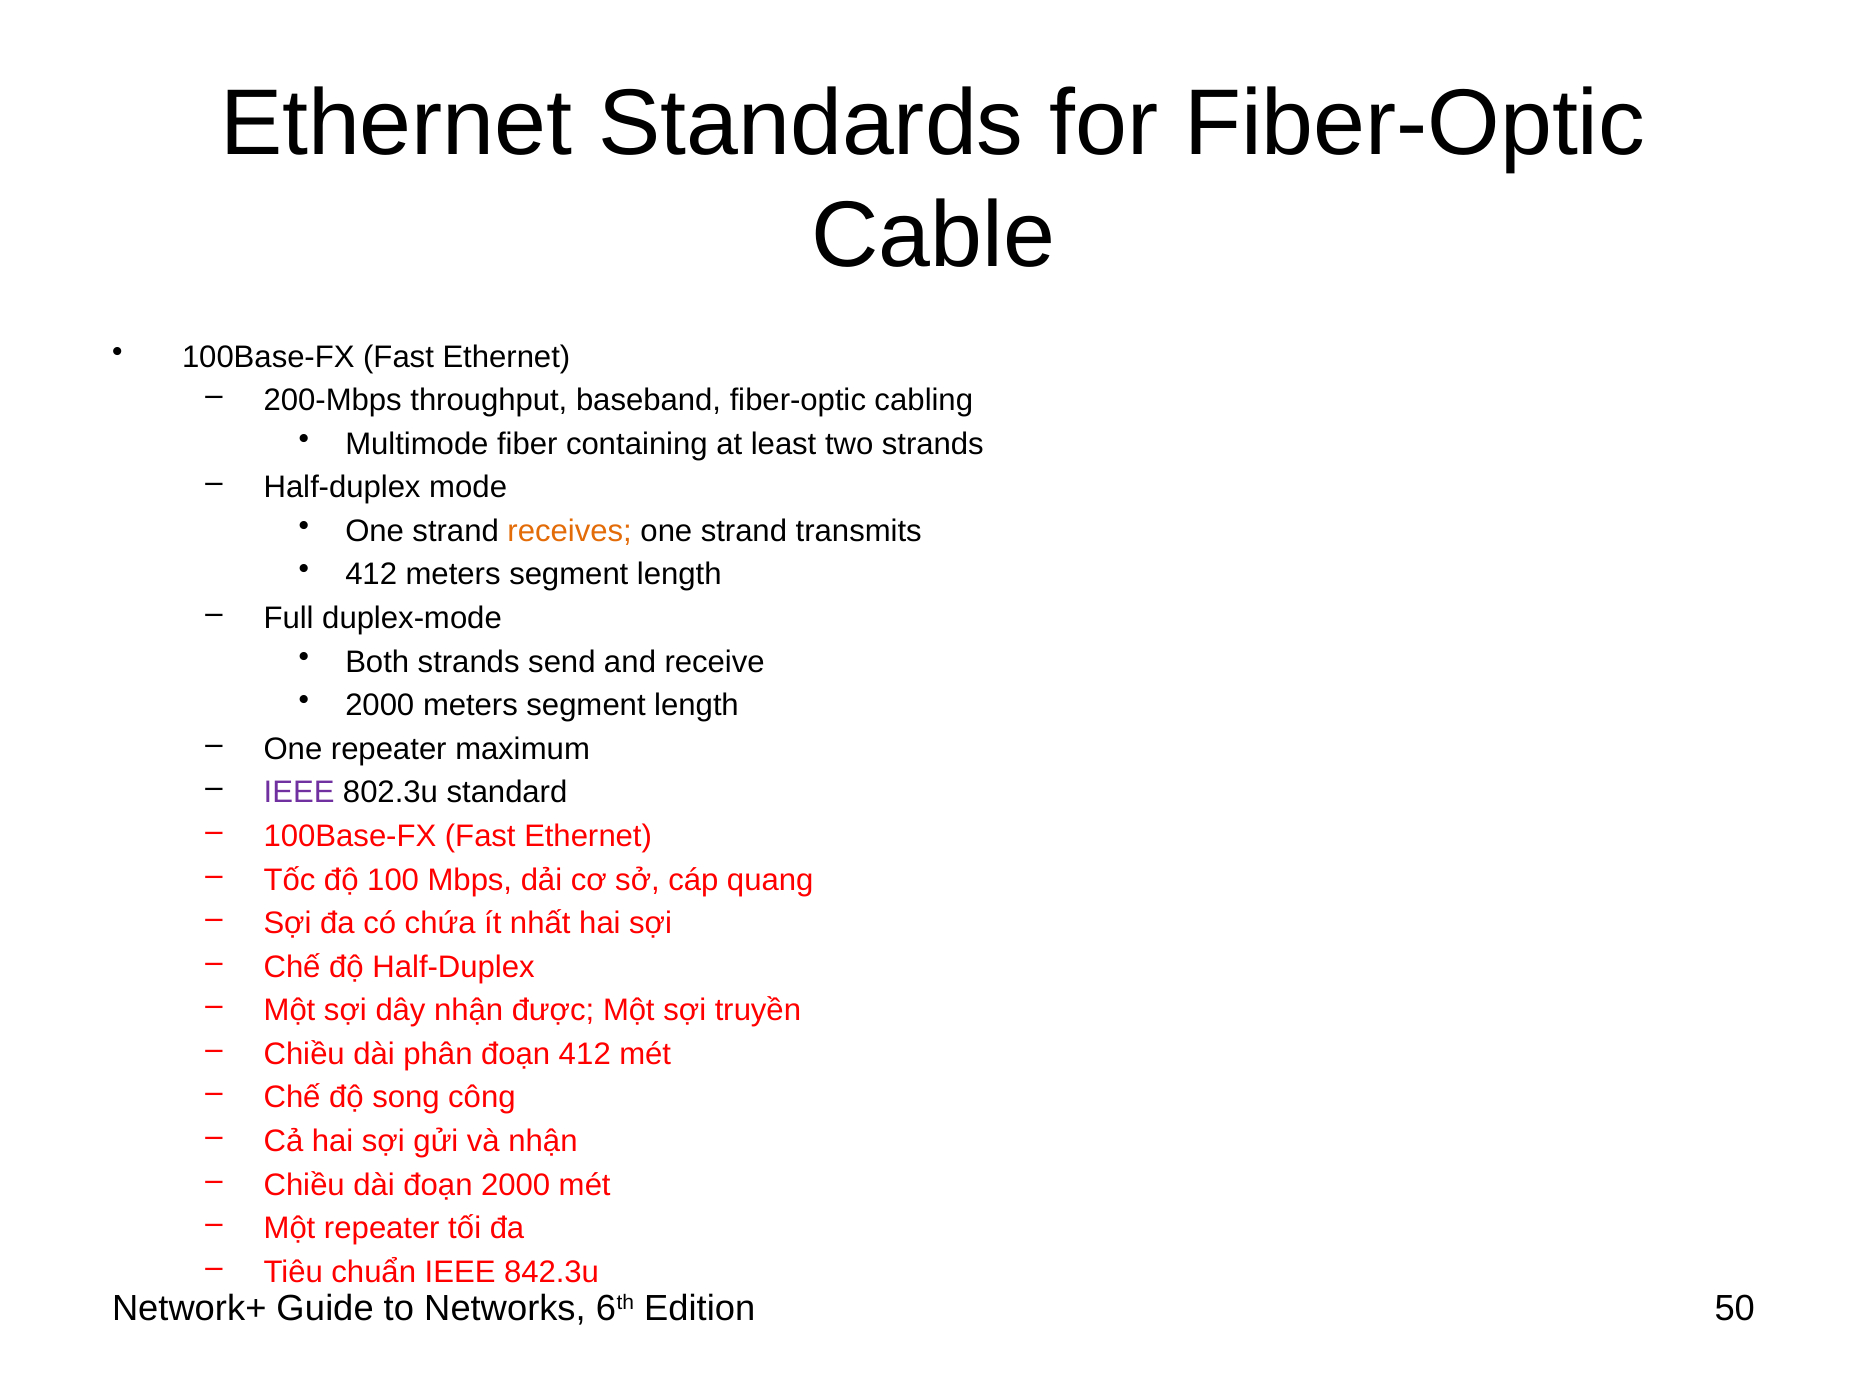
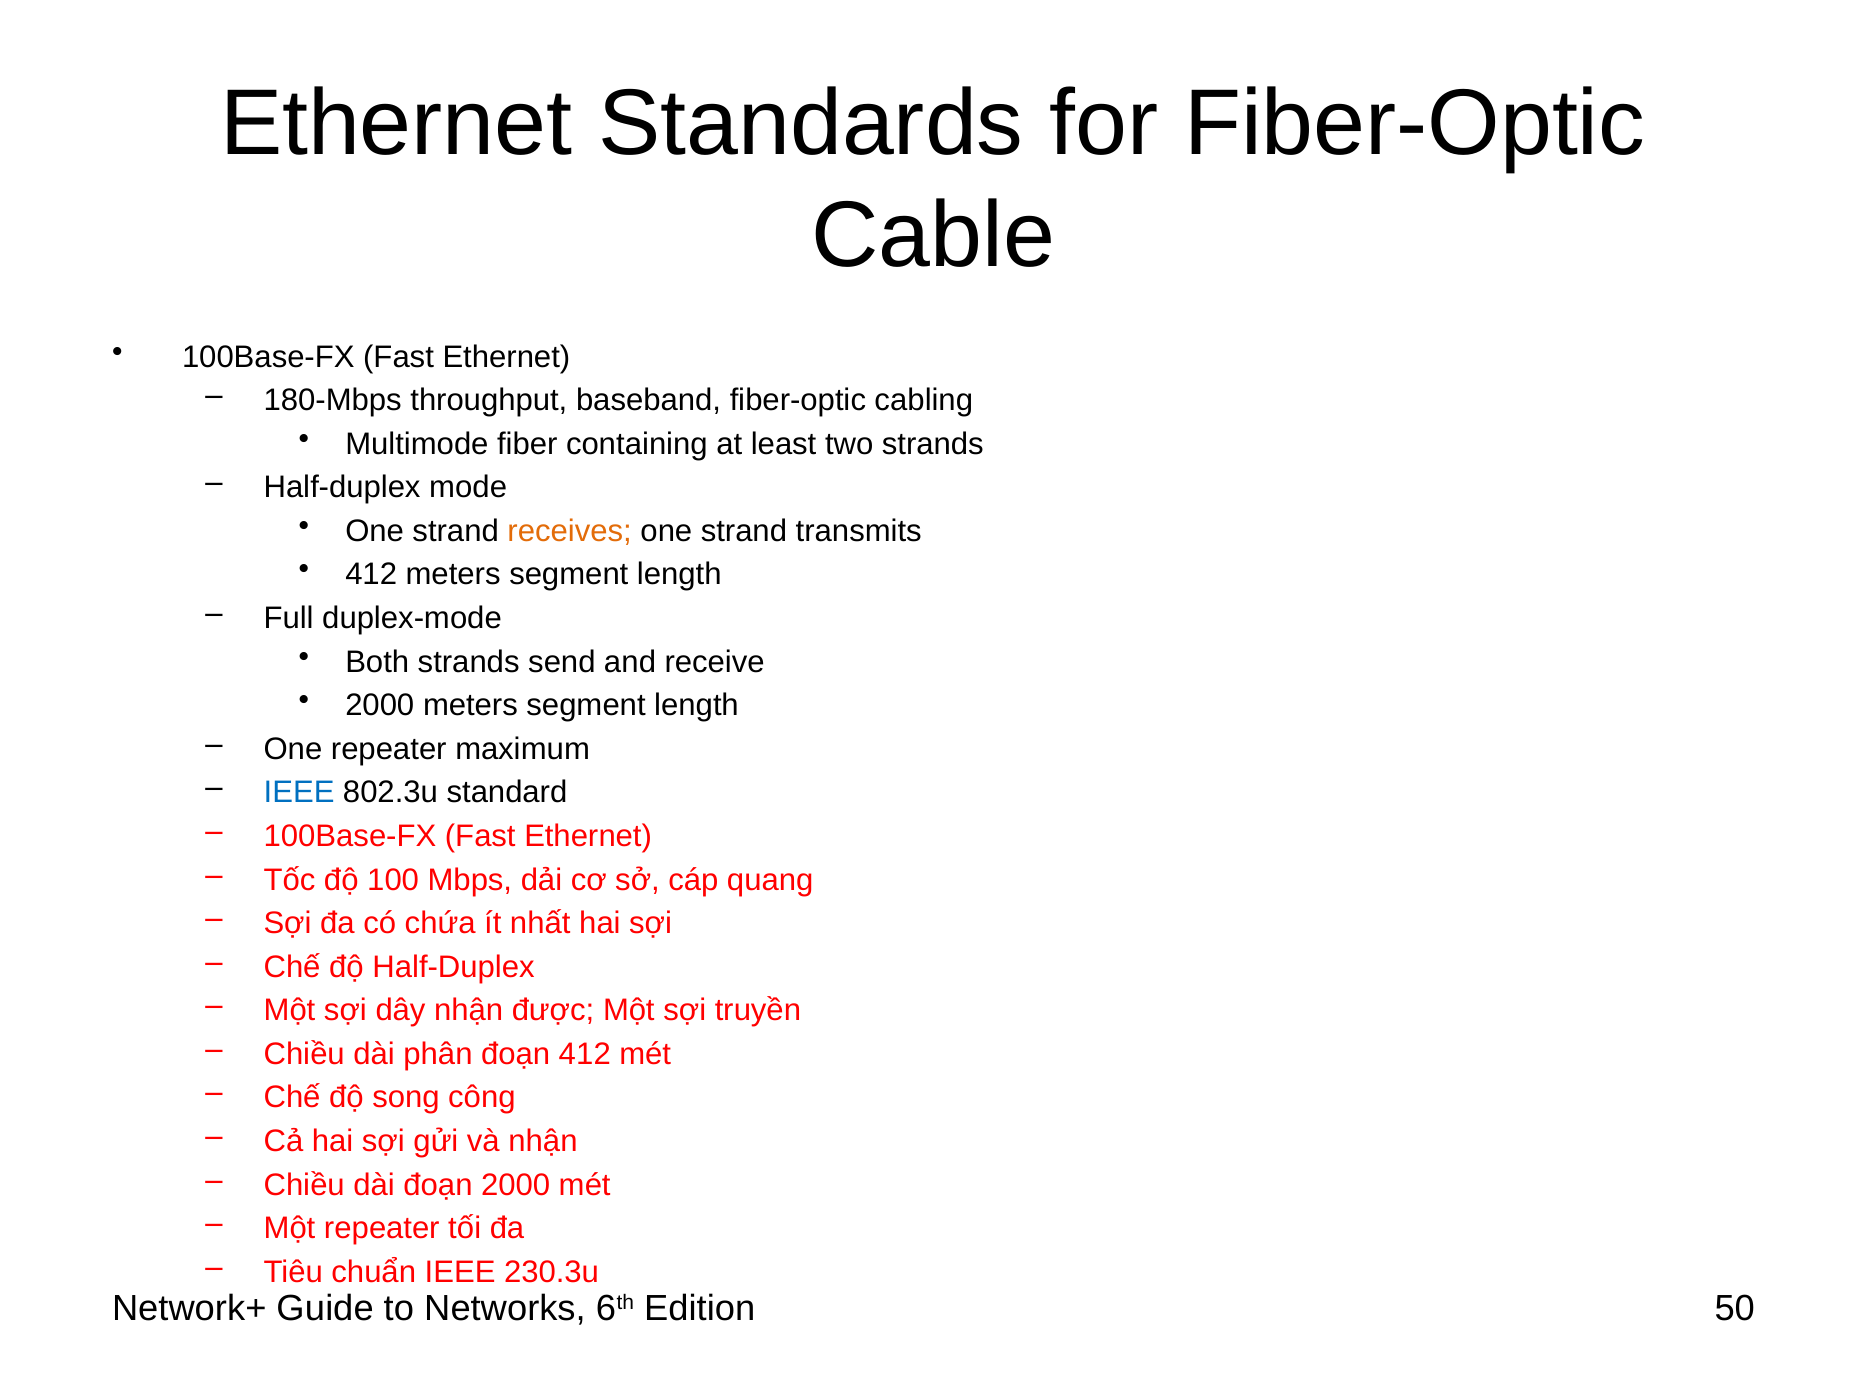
200-Mbps: 200-Mbps -> 180-Mbps
IEEE at (299, 793) colour: purple -> blue
842.3u: 842.3u -> 230.3u
